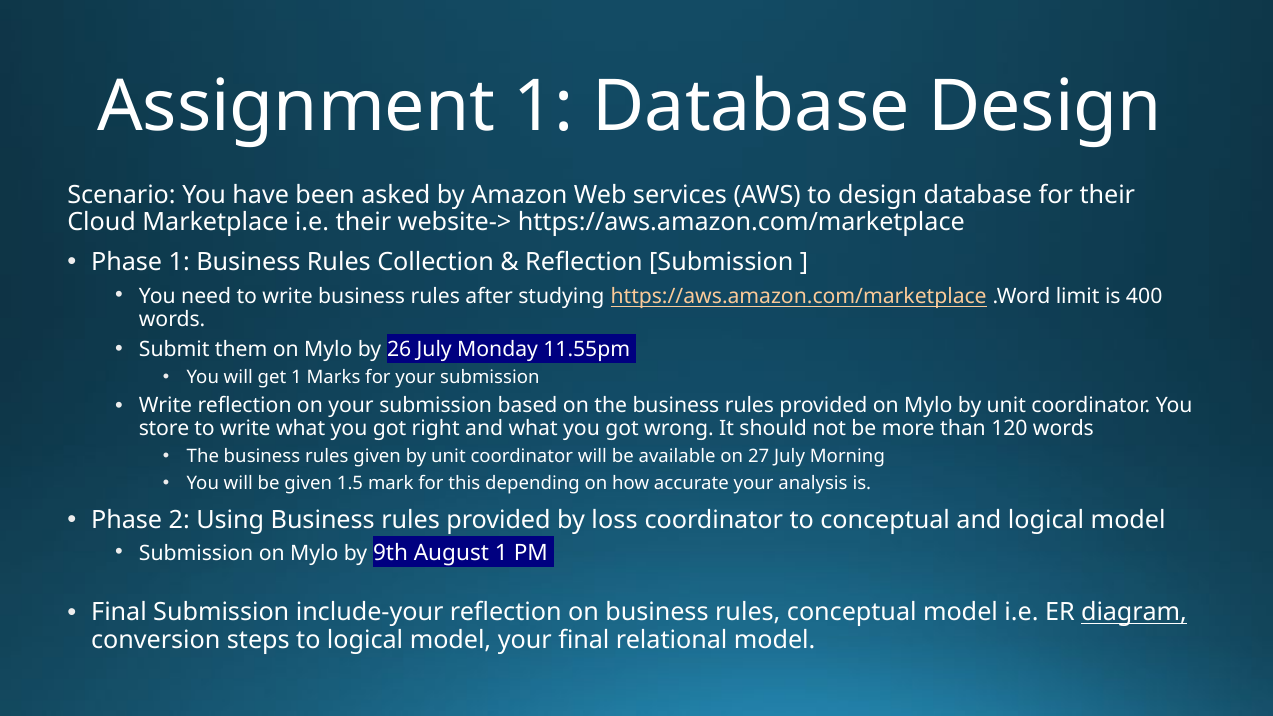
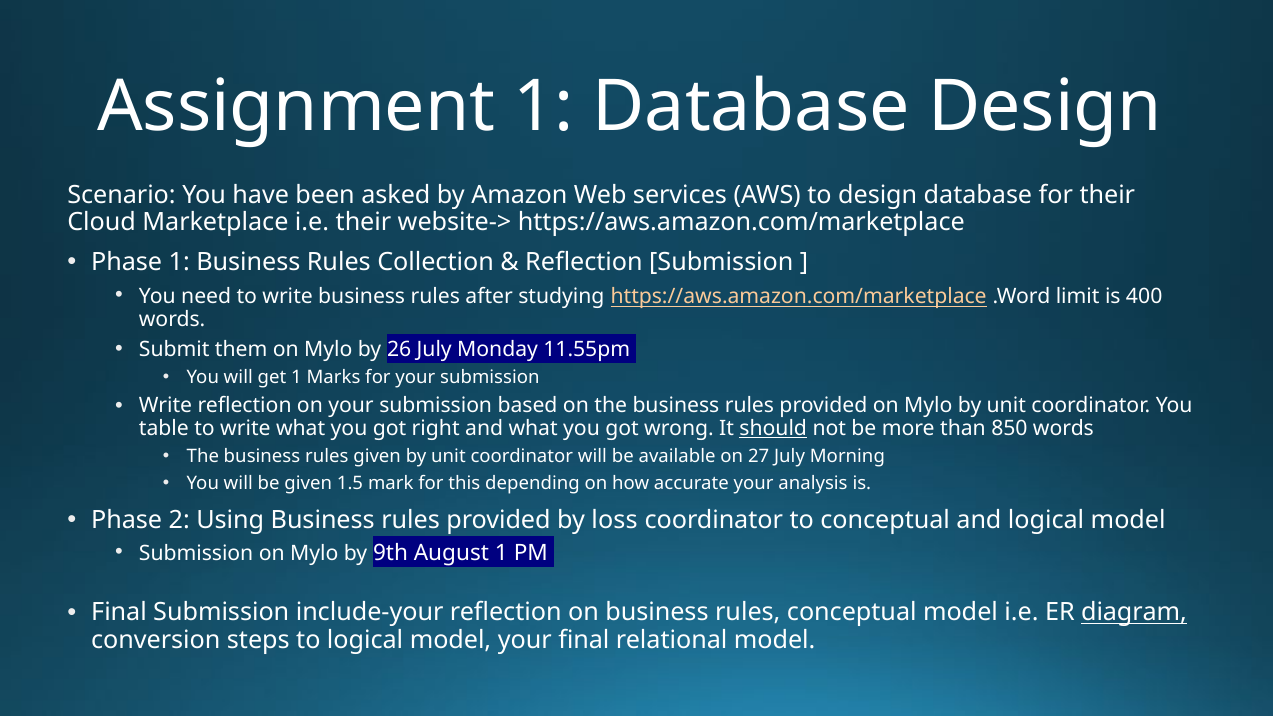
store: store -> table
should underline: none -> present
120: 120 -> 850
